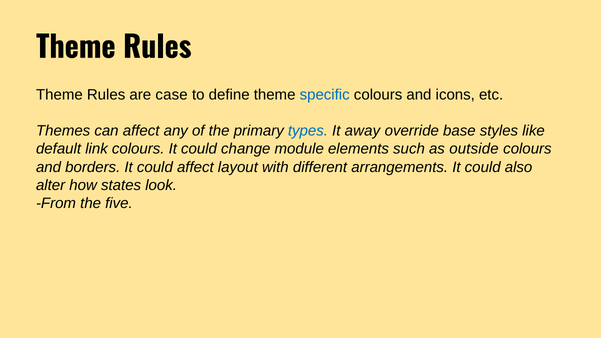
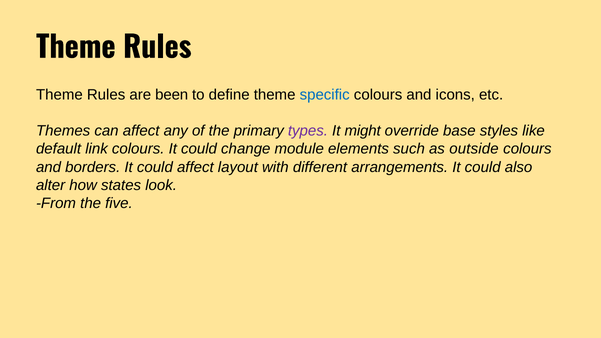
case: case -> been
types colour: blue -> purple
away: away -> might
